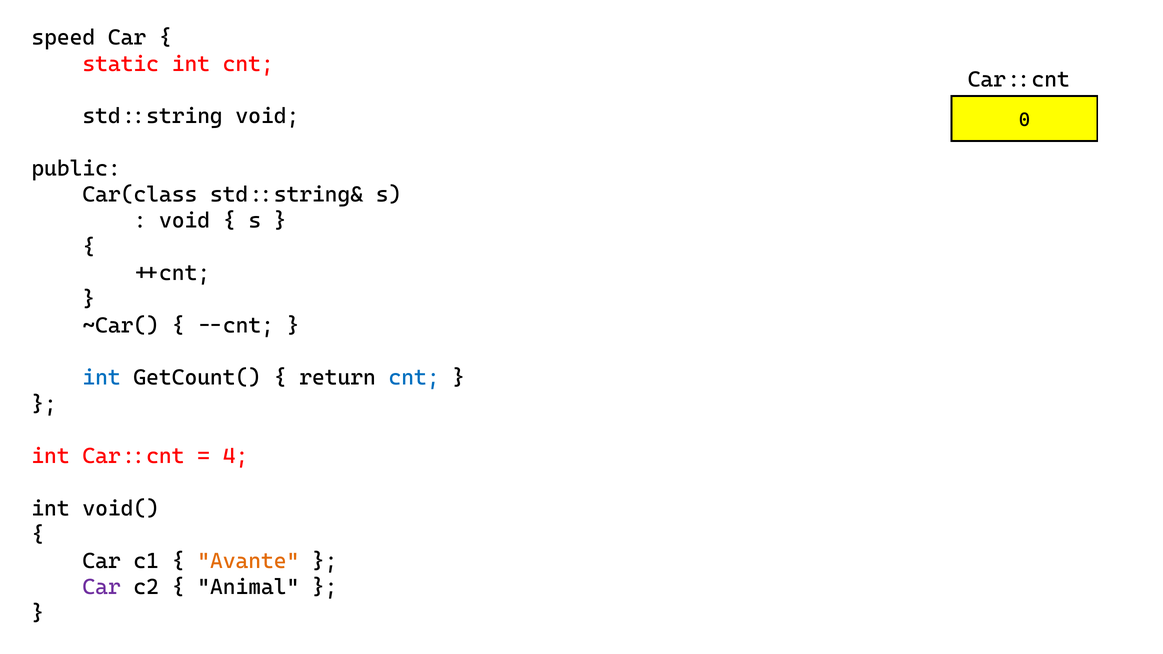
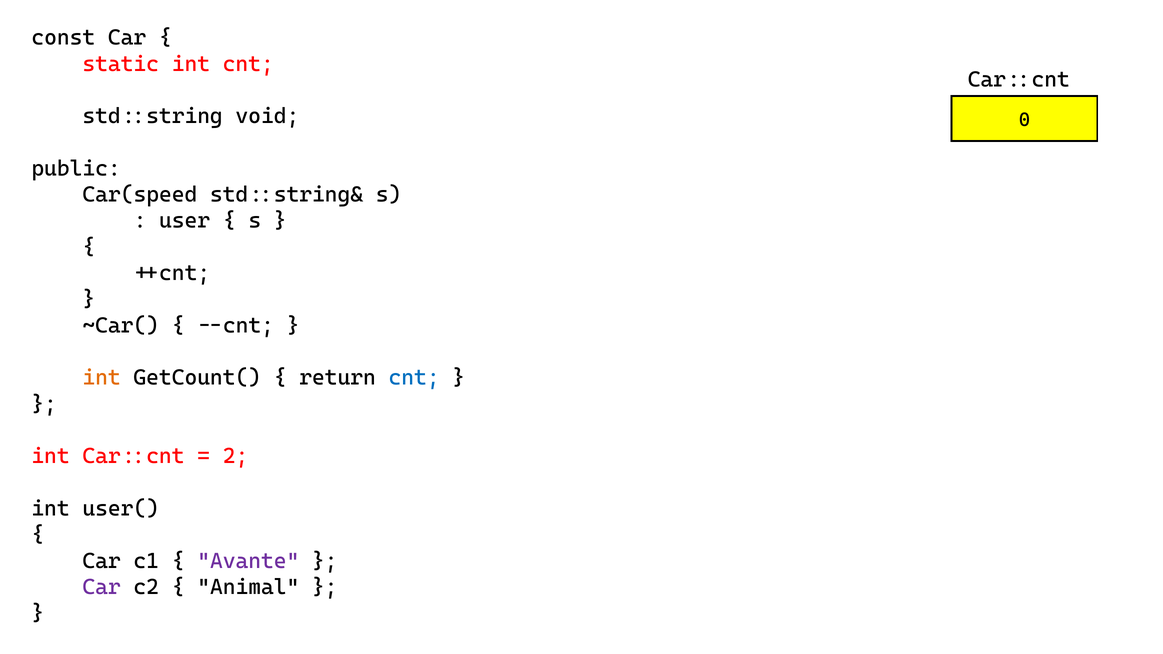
speed: speed -> const
Car(class: Car(class -> Car(speed
void at (185, 221): void -> user
int at (102, 378) colour: blue -> orange
4: 4 -> 2
void(: void( -> user(
Avante colour: orange -> purple
